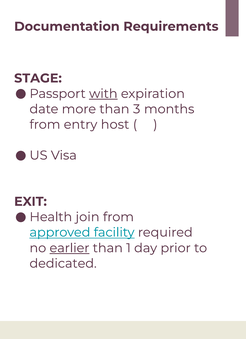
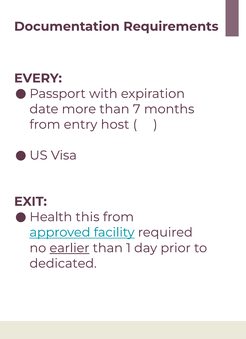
STAGE: STAGE -> EVERY
with underline: present -> none
3: 3 -> 7
join: join -> this
